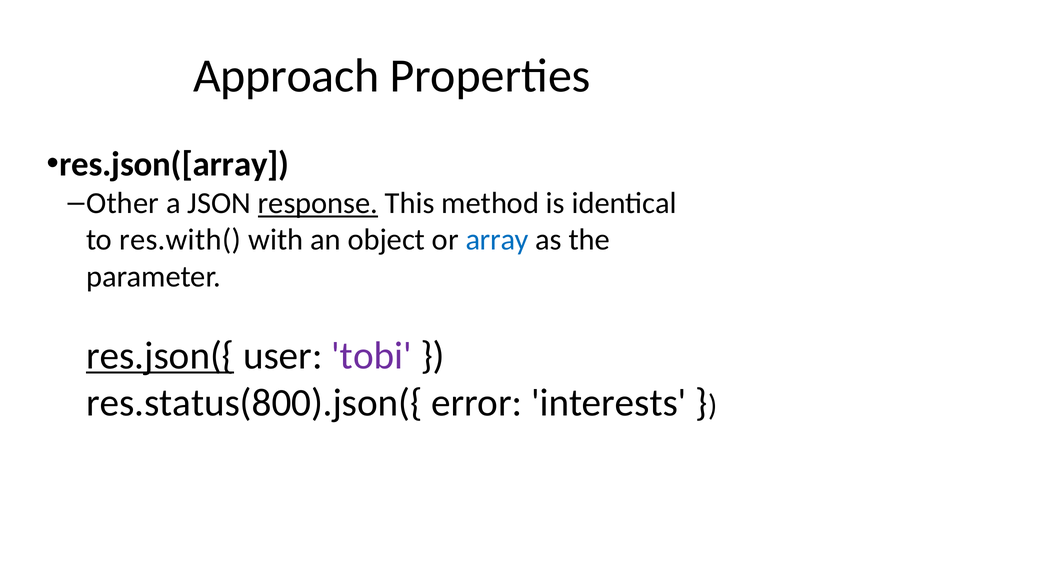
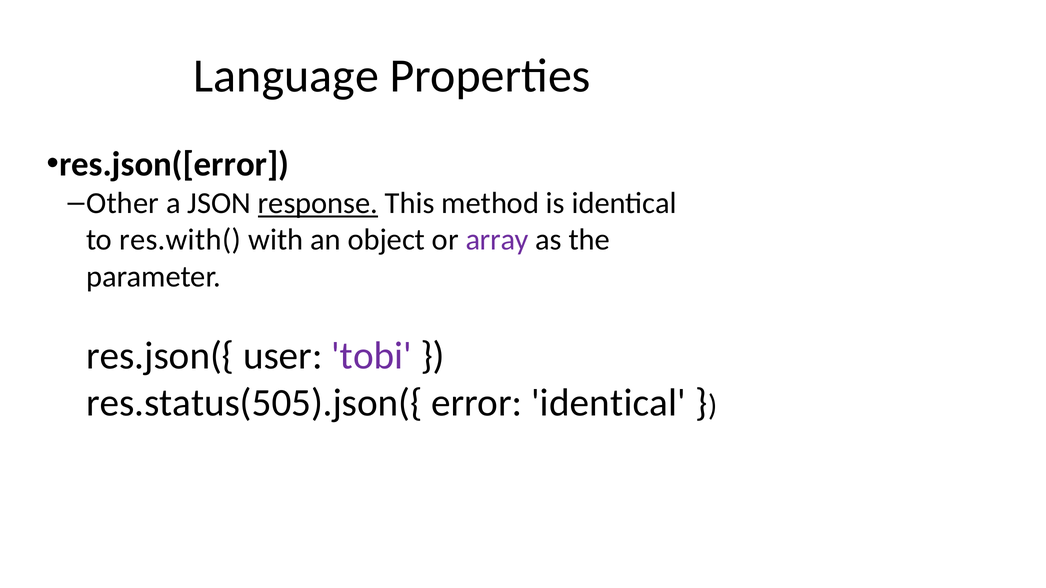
Approach: Approach -> Language
res.json([array: res.json([array -> res.json([error
array colour: blue -> purple
res.json({ underline: present -> none
res.status(800).json({: res.status(800).json({ -> res.status(505).json({
error interests: interests -> identical
